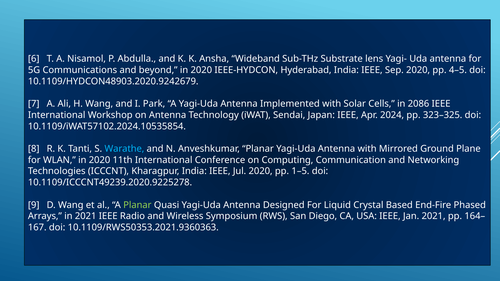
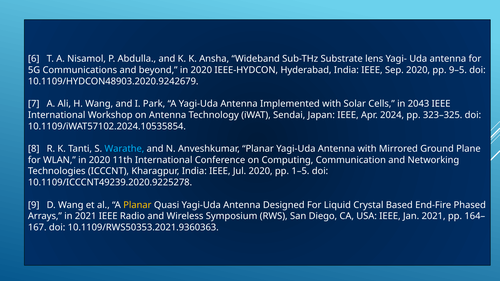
4–5: 4–5 -> 9–5
2086: 2086 -> 2043
Planar at (137, 205) colour: light green -> yellow
